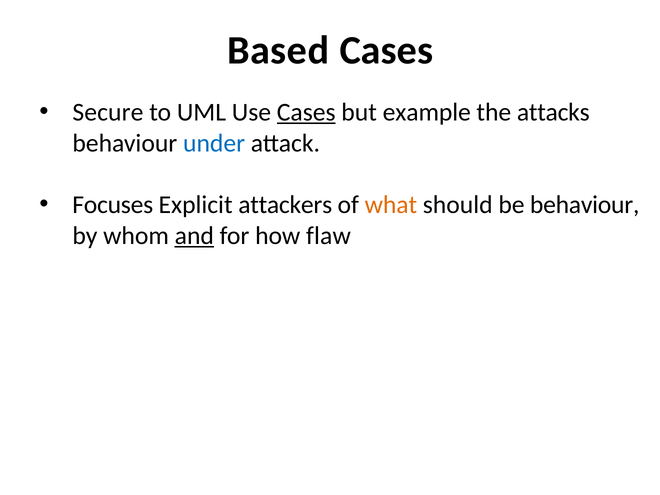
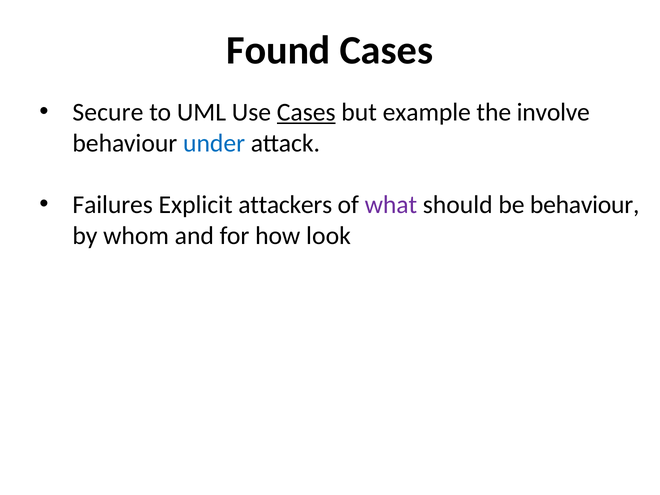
Based: Based -> Found
attacks: attacks -> involve
Focuses: Focuses -> Failures
what colour: orange -> purple
and underline: present -> none
flaw: flaw -> look
